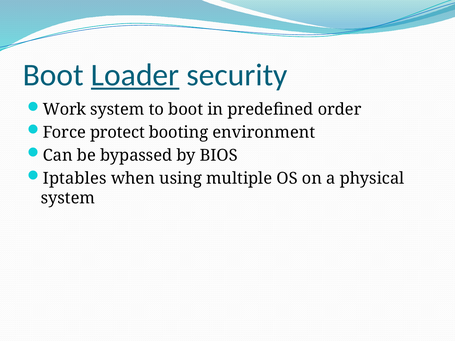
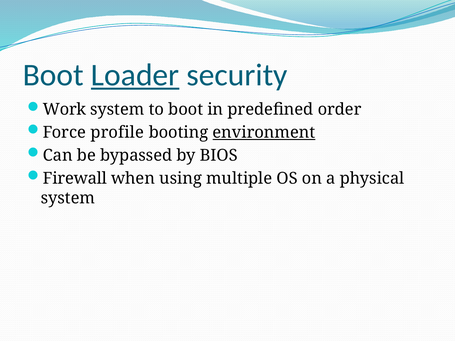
protect: protect -> profile
environment underline: none -> present
Iptables: Iptables -> Firewall
